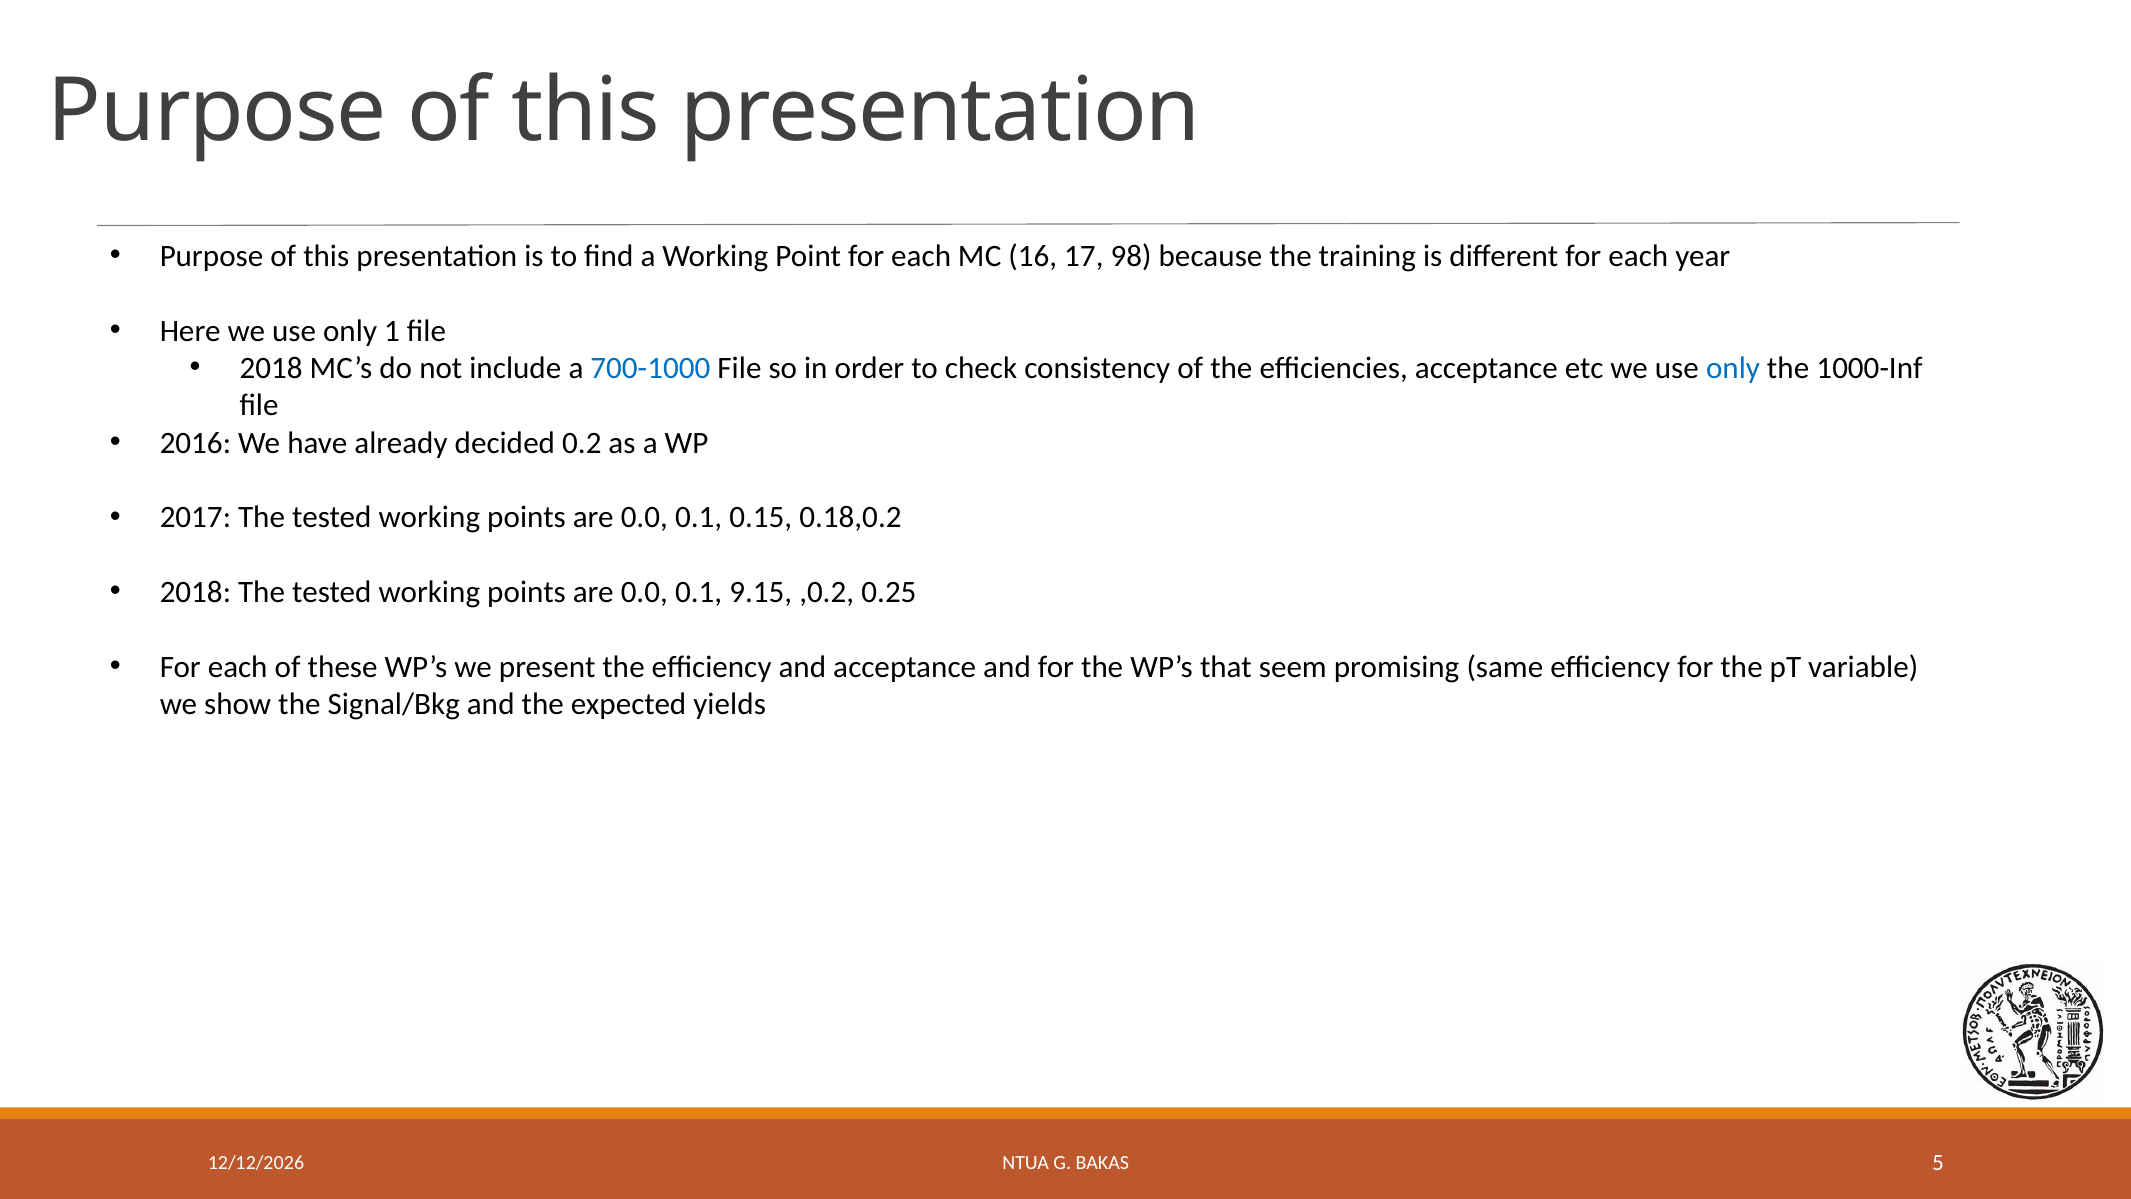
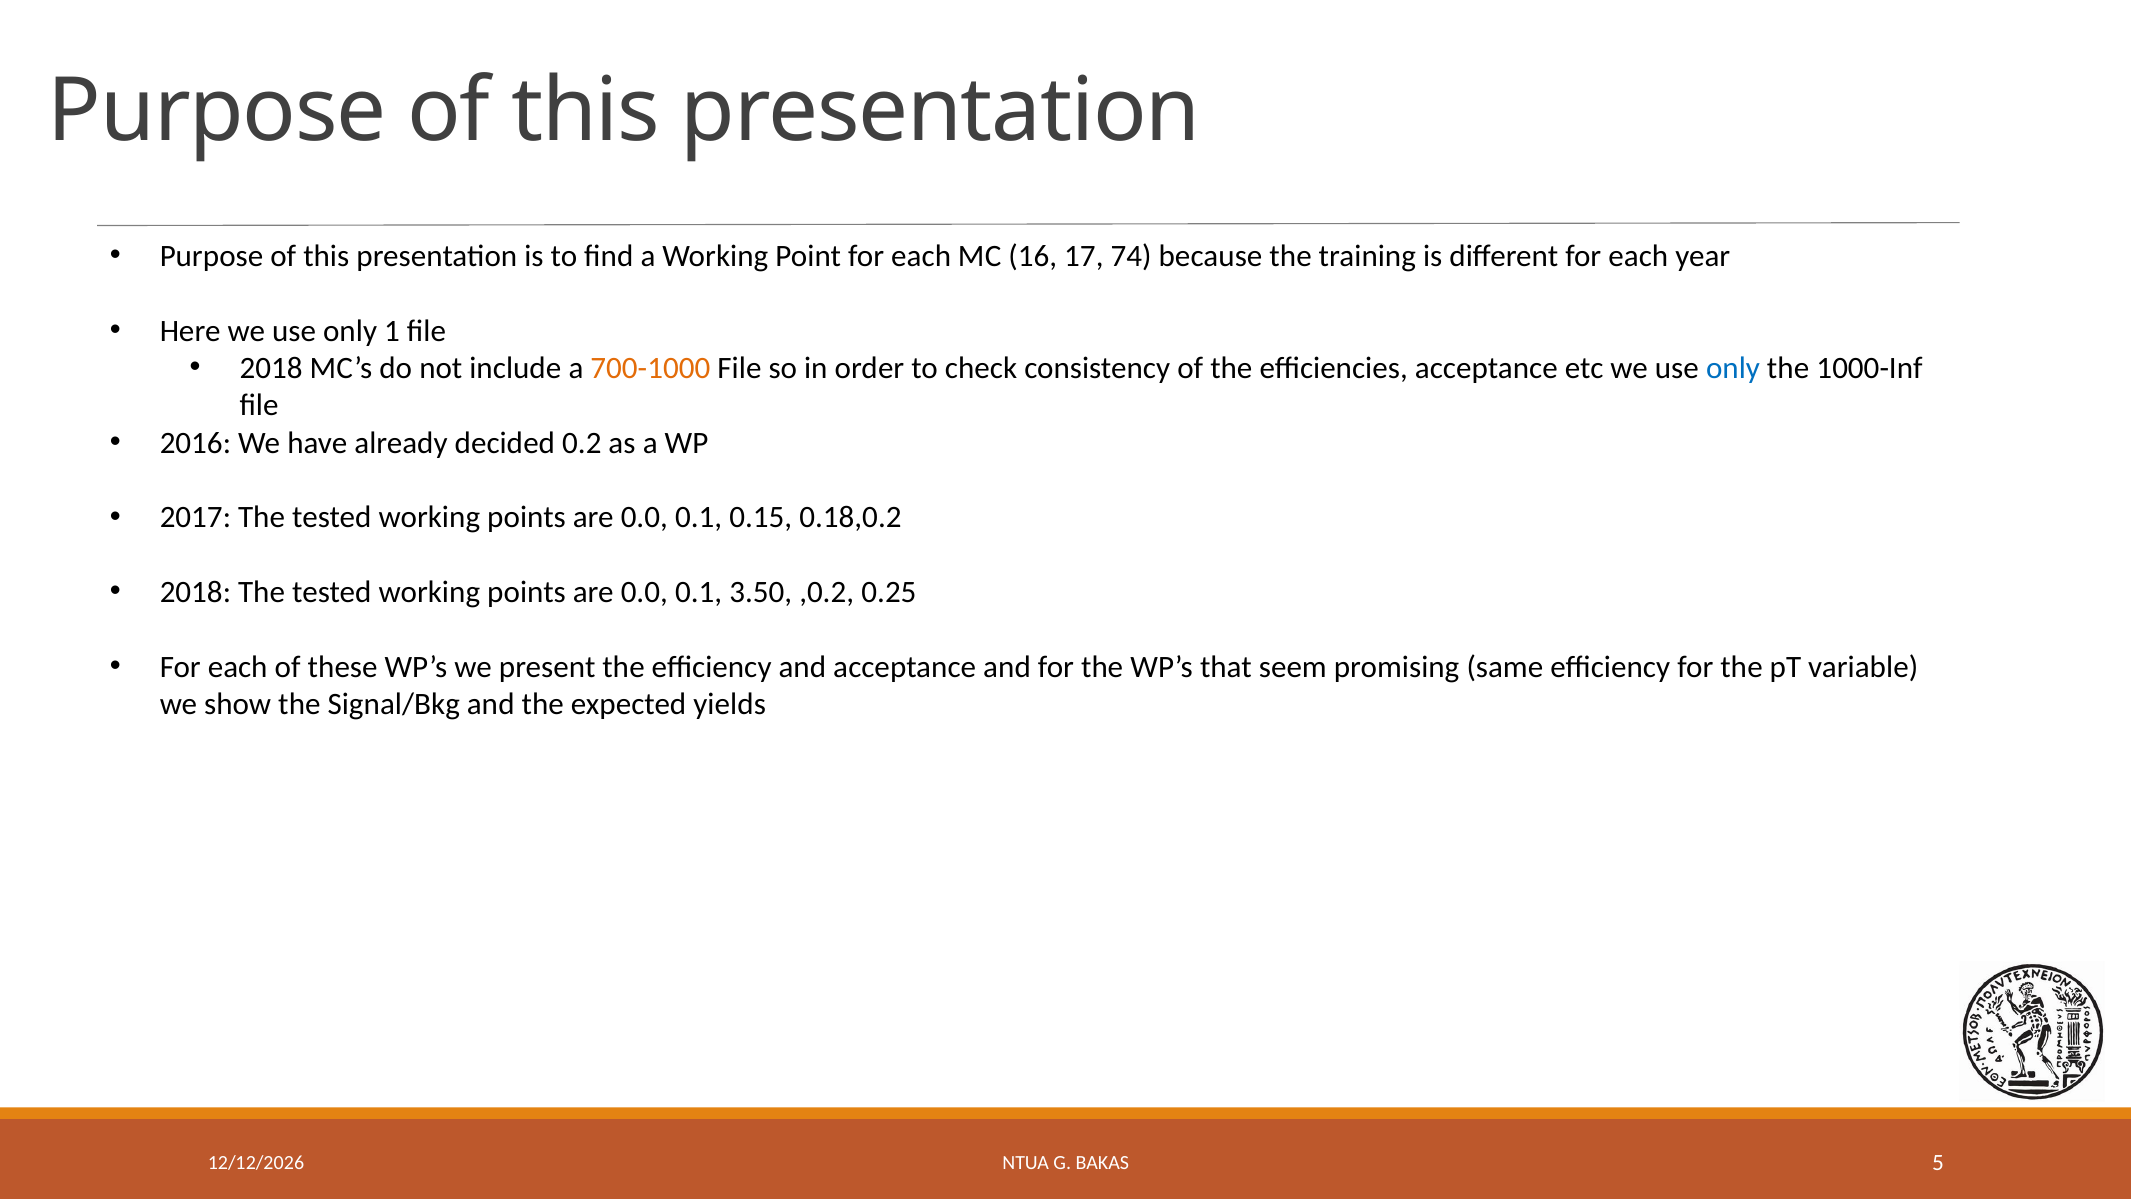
98: 98 -> 74
700-1000 colour: blue -> orange
9.15: 9.15 -> 3.50
